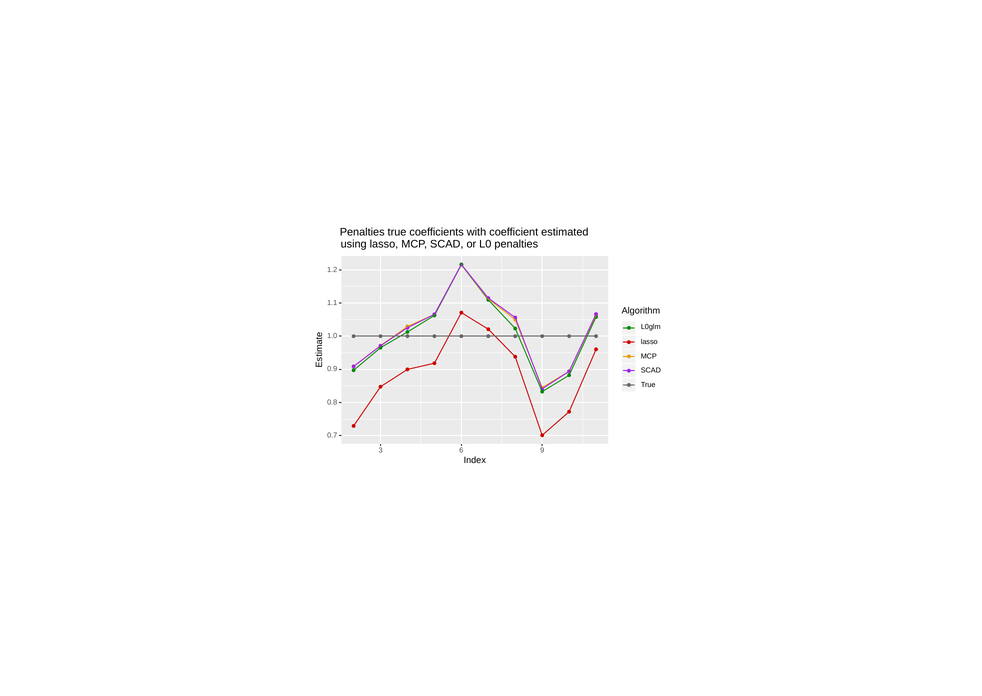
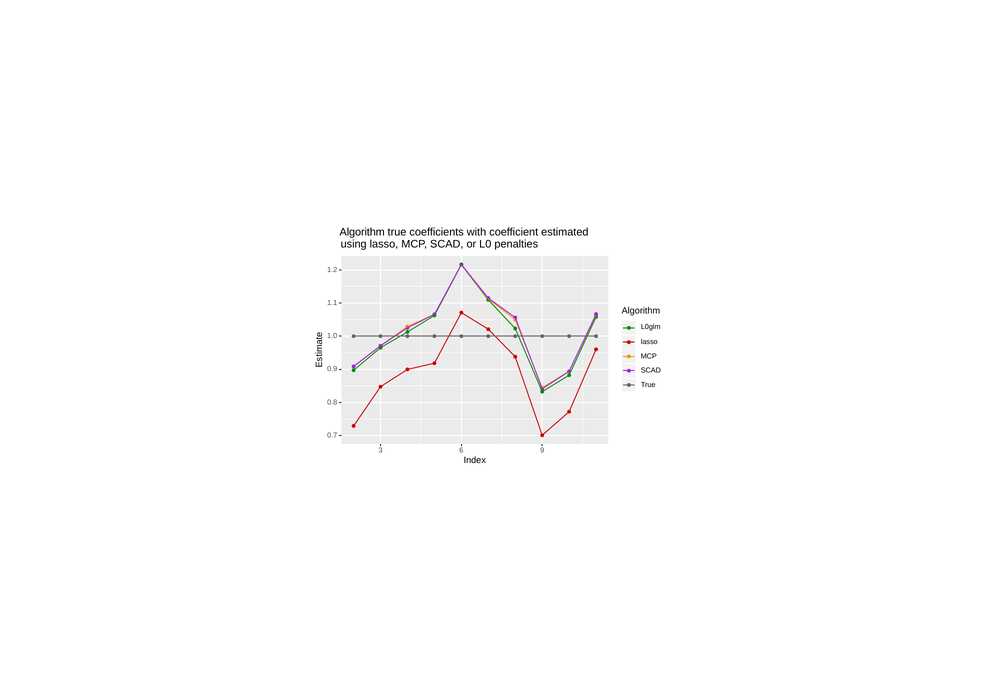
Penalties at (362, 232): Penalties -> Algorithm
